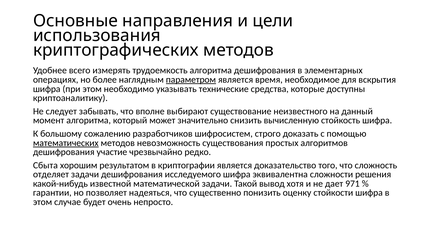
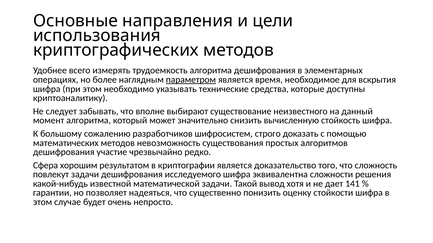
математических underline: present -> none
Сбыта: Сбыта -> Сфера
отделяет: отделяет -> повлекут
971: 971 -> 141
